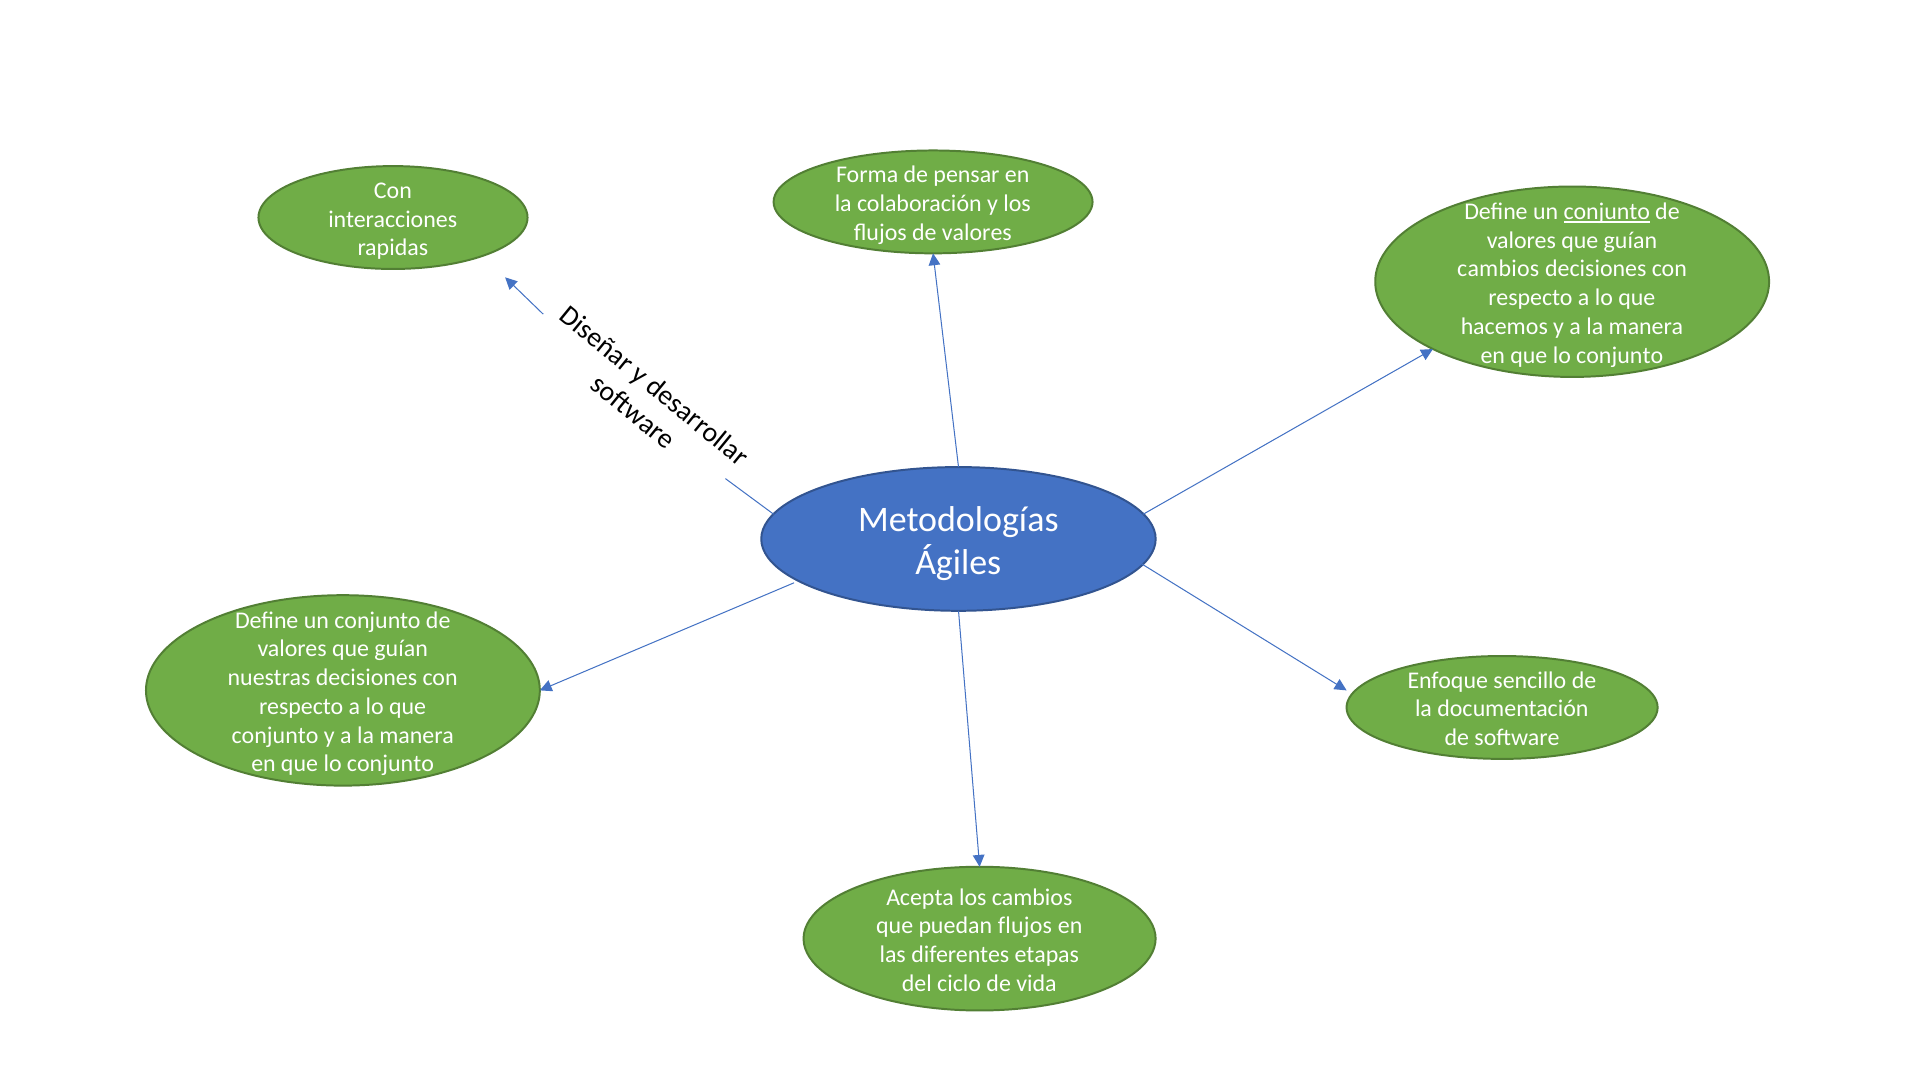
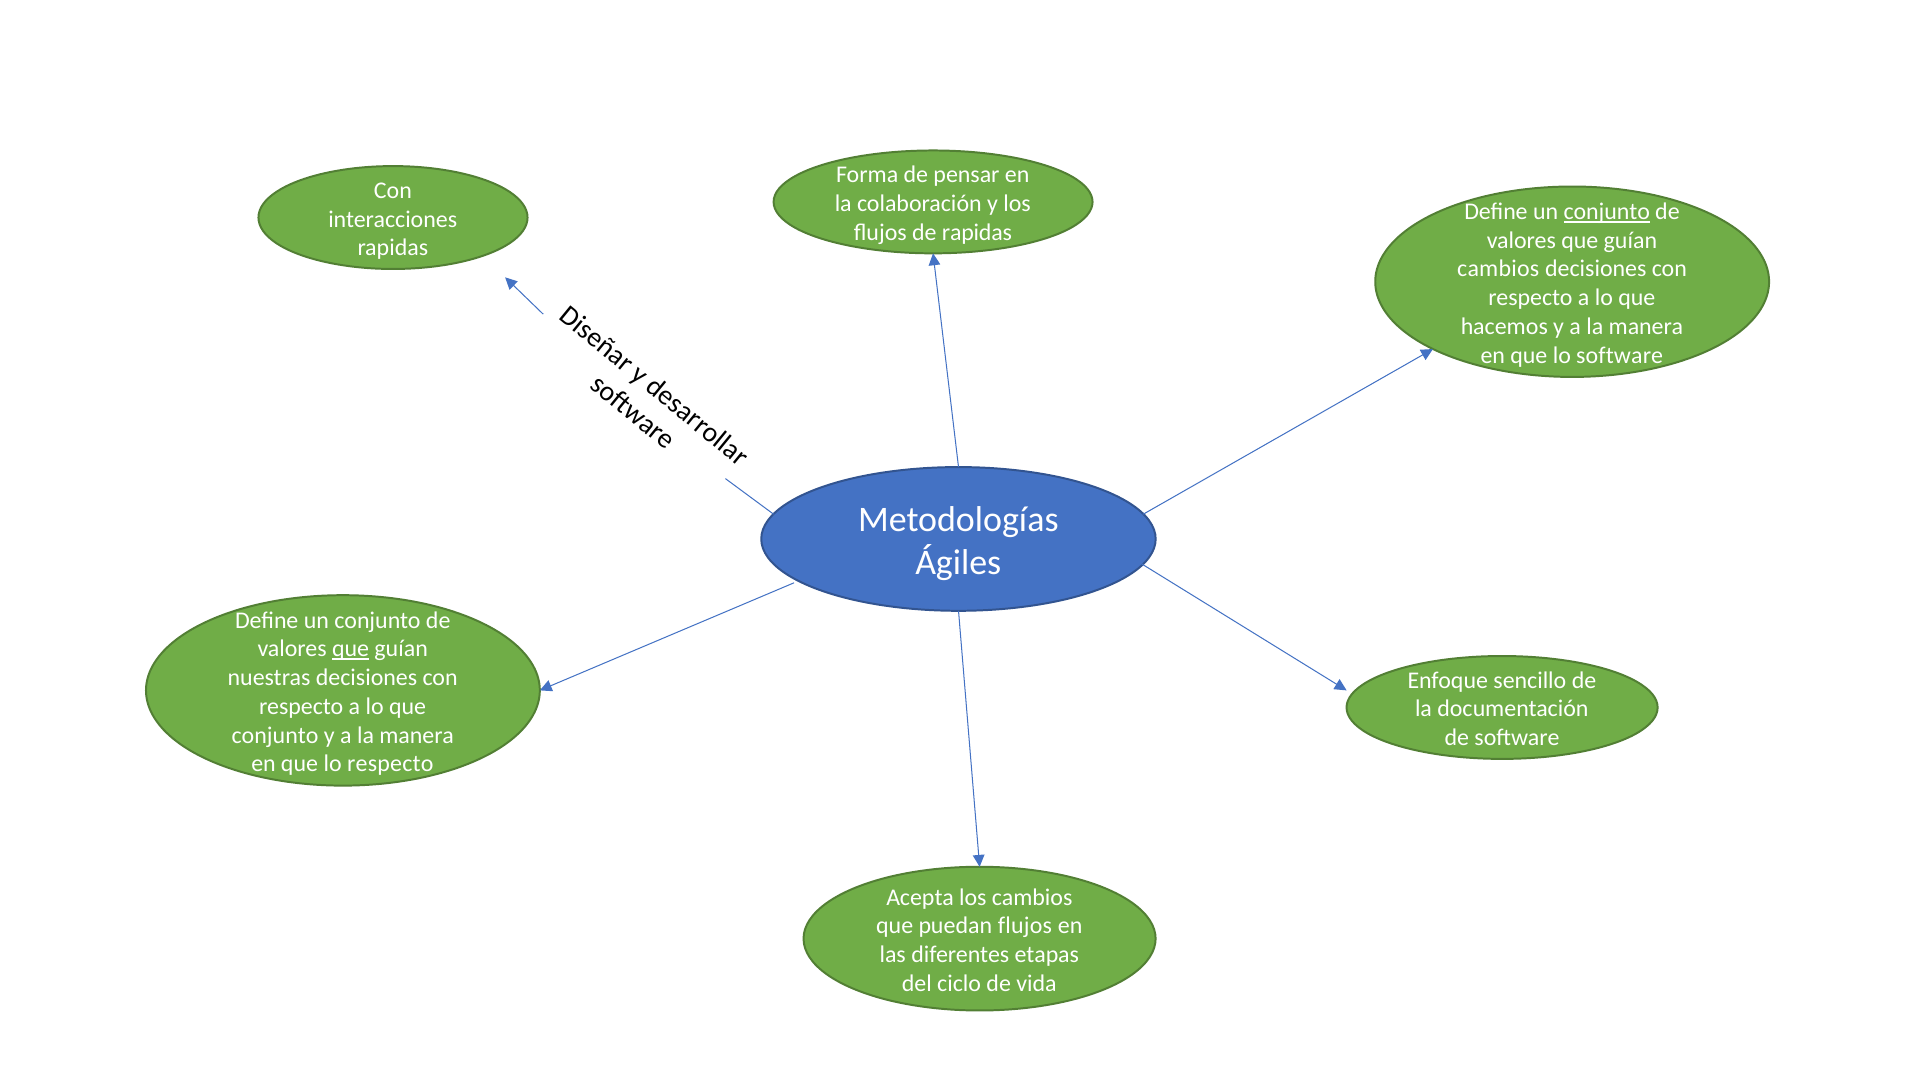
flujos de valores: valores -> rapidas
conjunto at (1620, 355): conjunto -> software
que at (351, 649) underline: none -> present
conjunto at (390, 764): conjunto -> respecto
